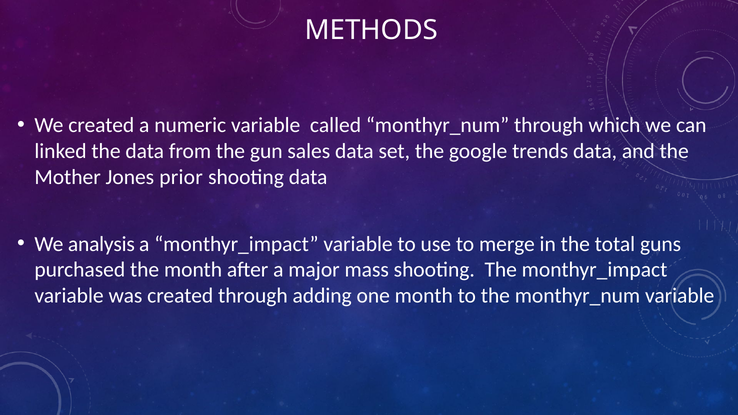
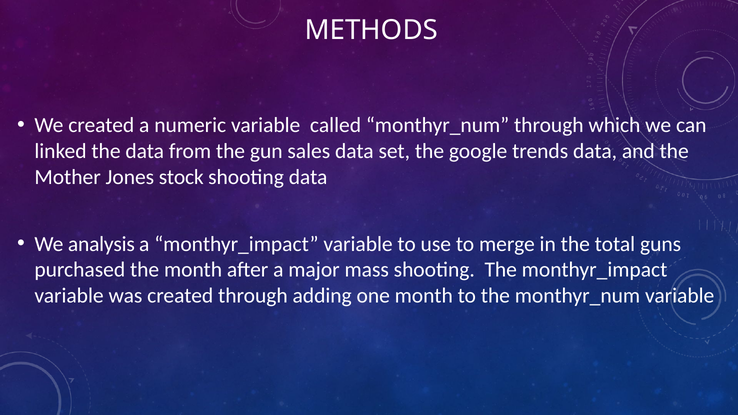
prior: prior -> stock
